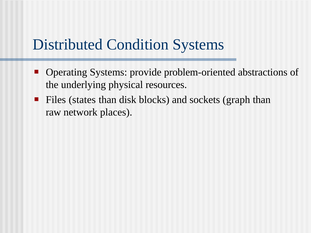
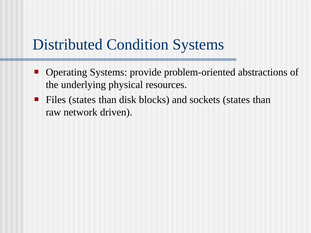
sockets graph: graph -> states
places: places -> driven
